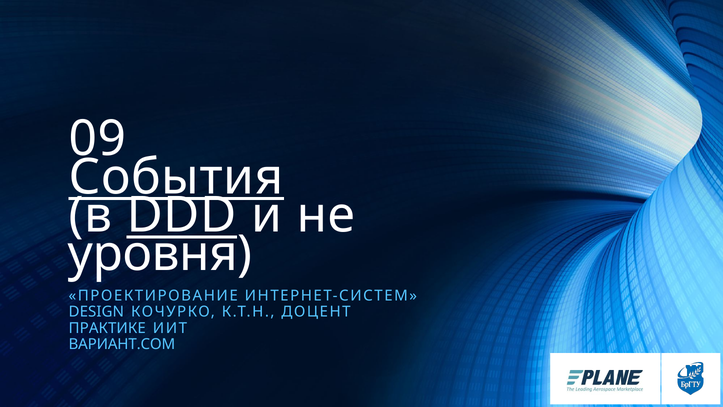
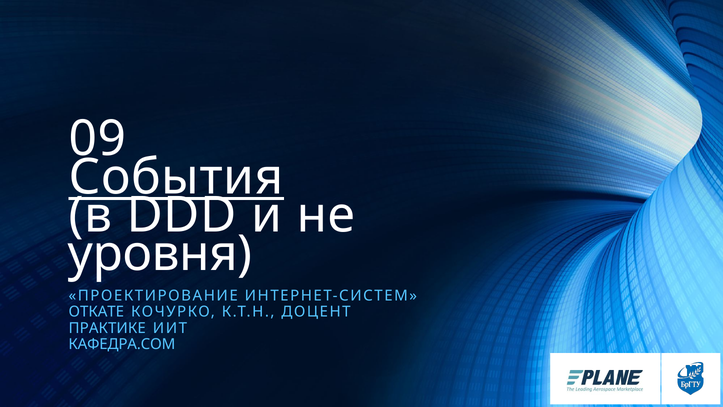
DDD underline: present -> none
DESIGN: DESIGN -> ОТКАТЕ
ВАРИАНТ.COM: ВАРИАНТ.COM -> КАФЕДРА.COM
